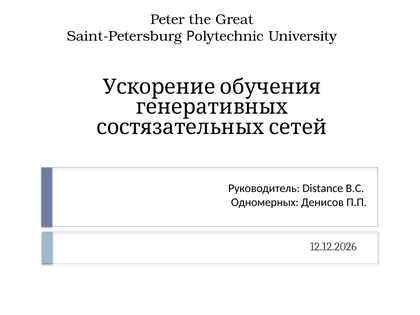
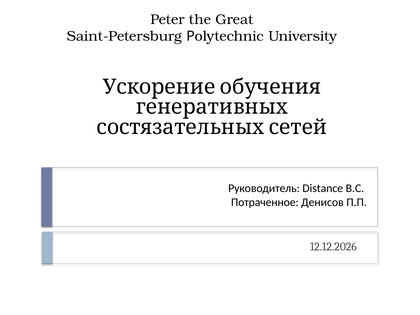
Одномерных: Одномерных -> Потраченное
